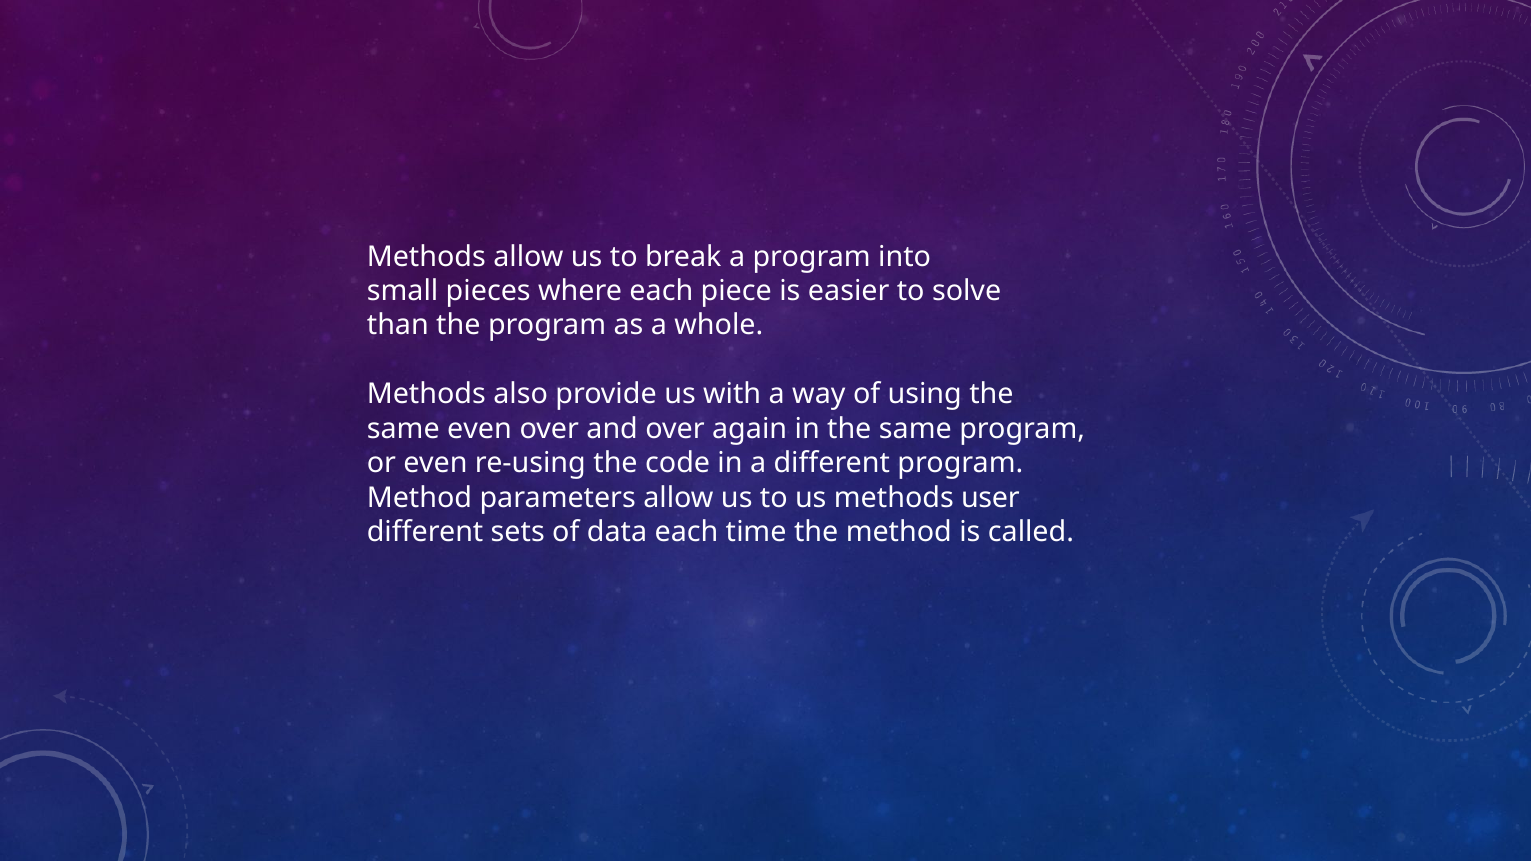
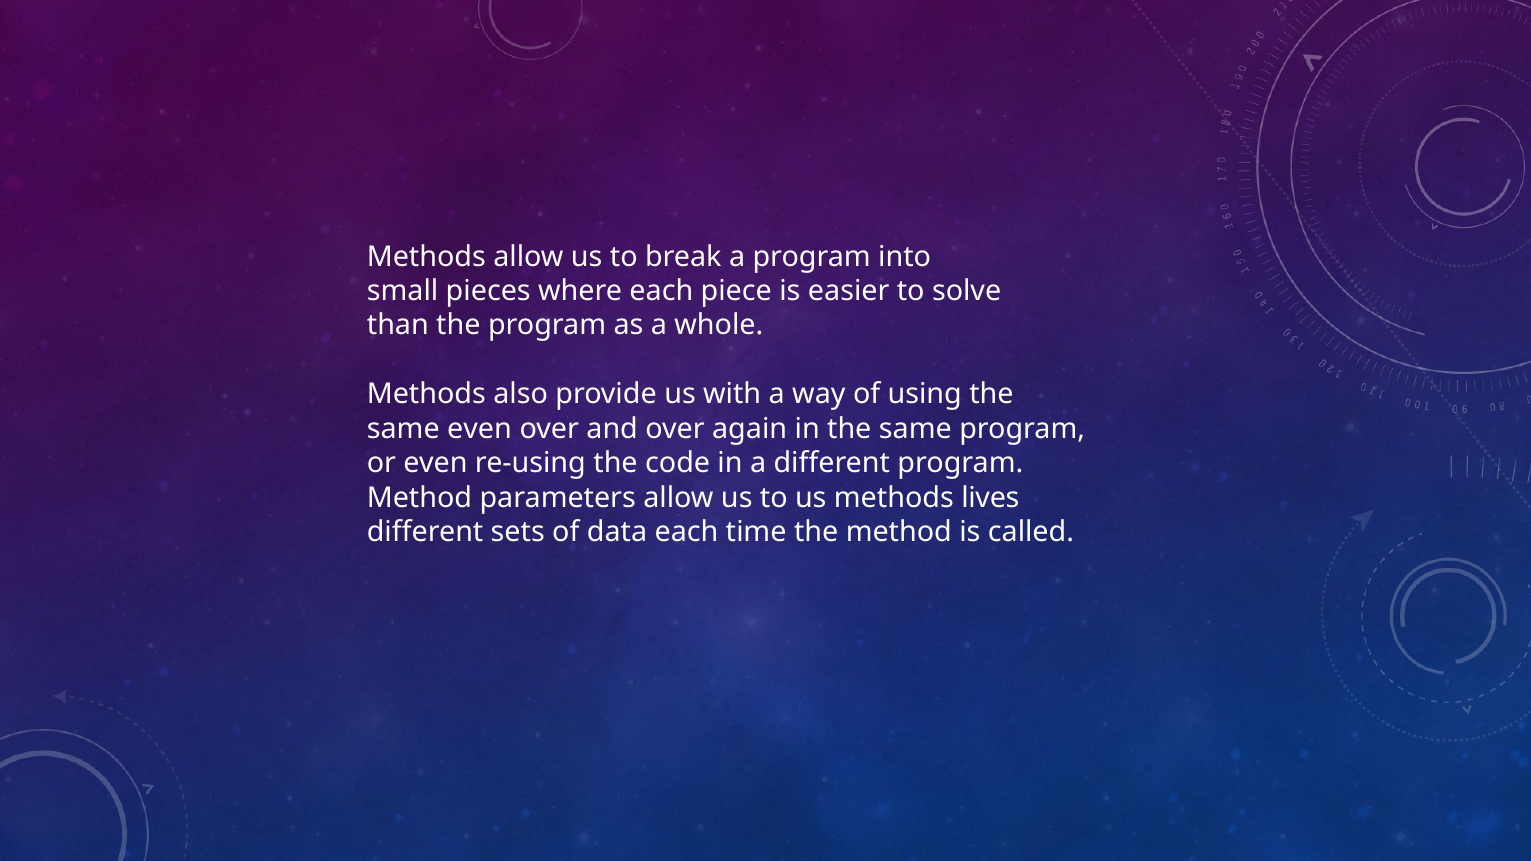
user: user -> lives
